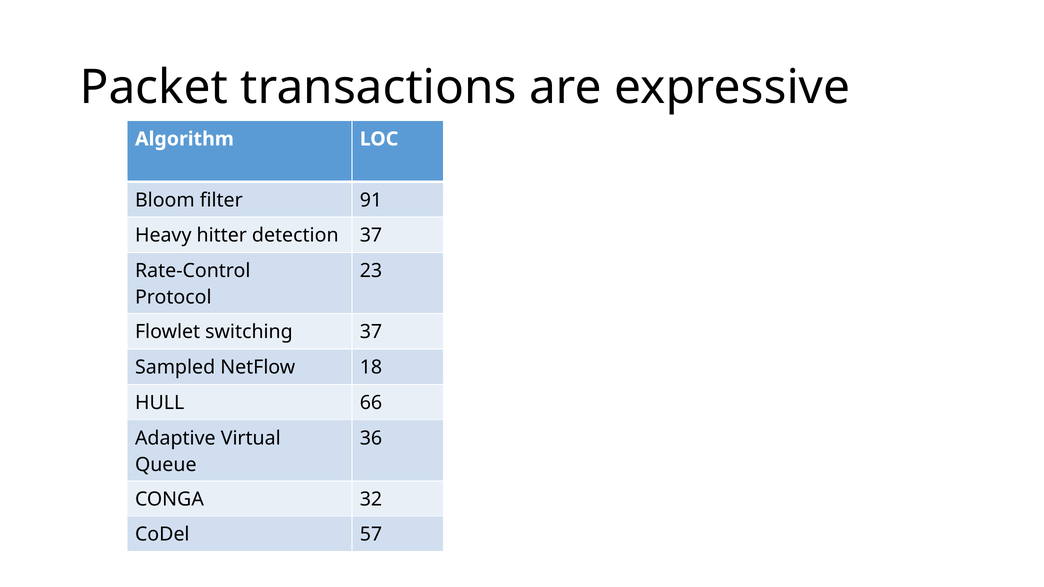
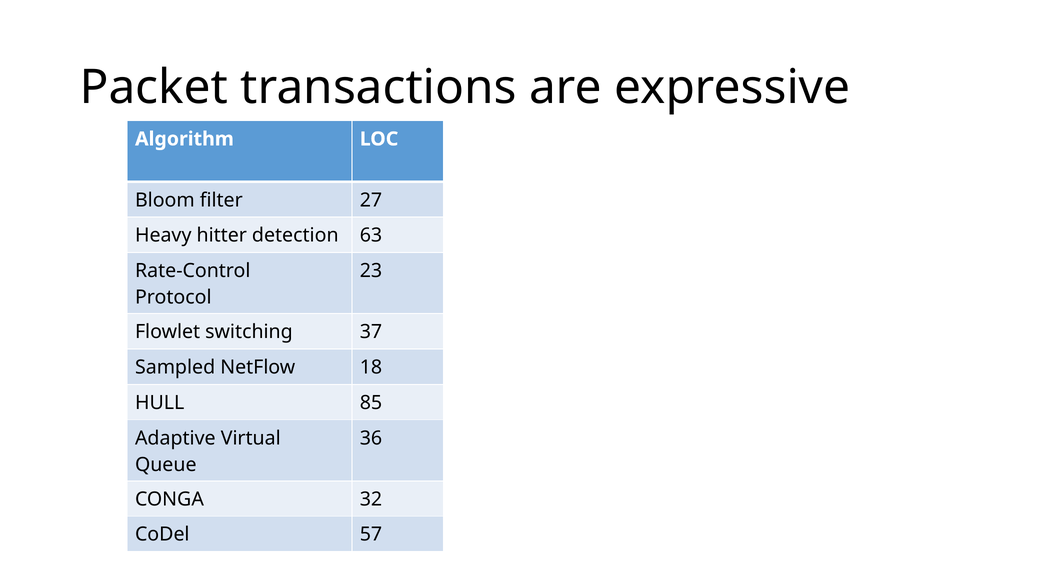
91: 91 -> 27
detection 37: 37 -> 63
66: 66 -> 85
